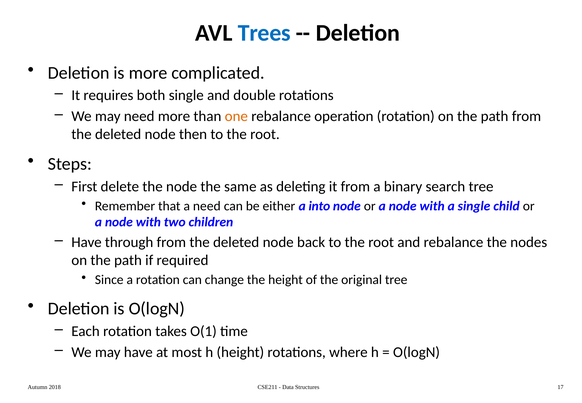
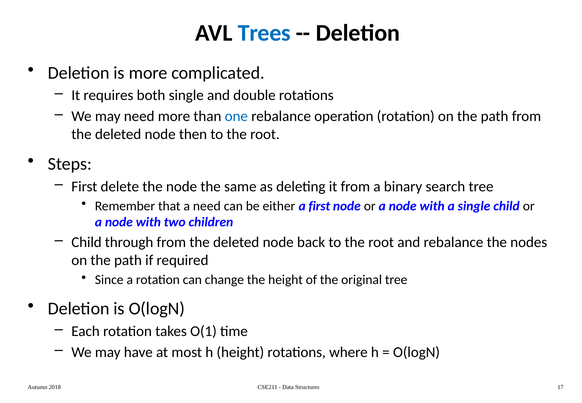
one colour: orange -> blue
a into: into -> first
Have at (87, 242): Have -> Child
